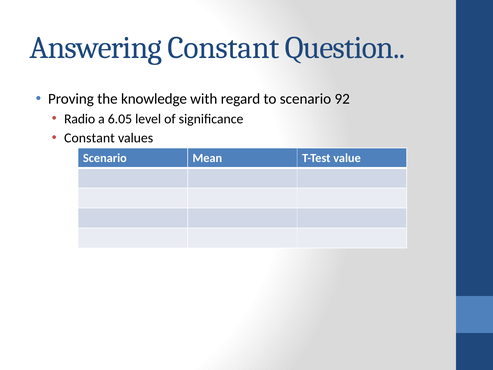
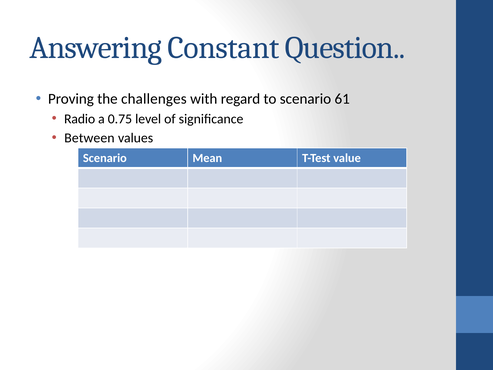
knowledge: knowledge -> challenges
92: 92 -> 61
6.05: 6.05 -> 0.75
Constant at (89, 138): Constant -> Between
